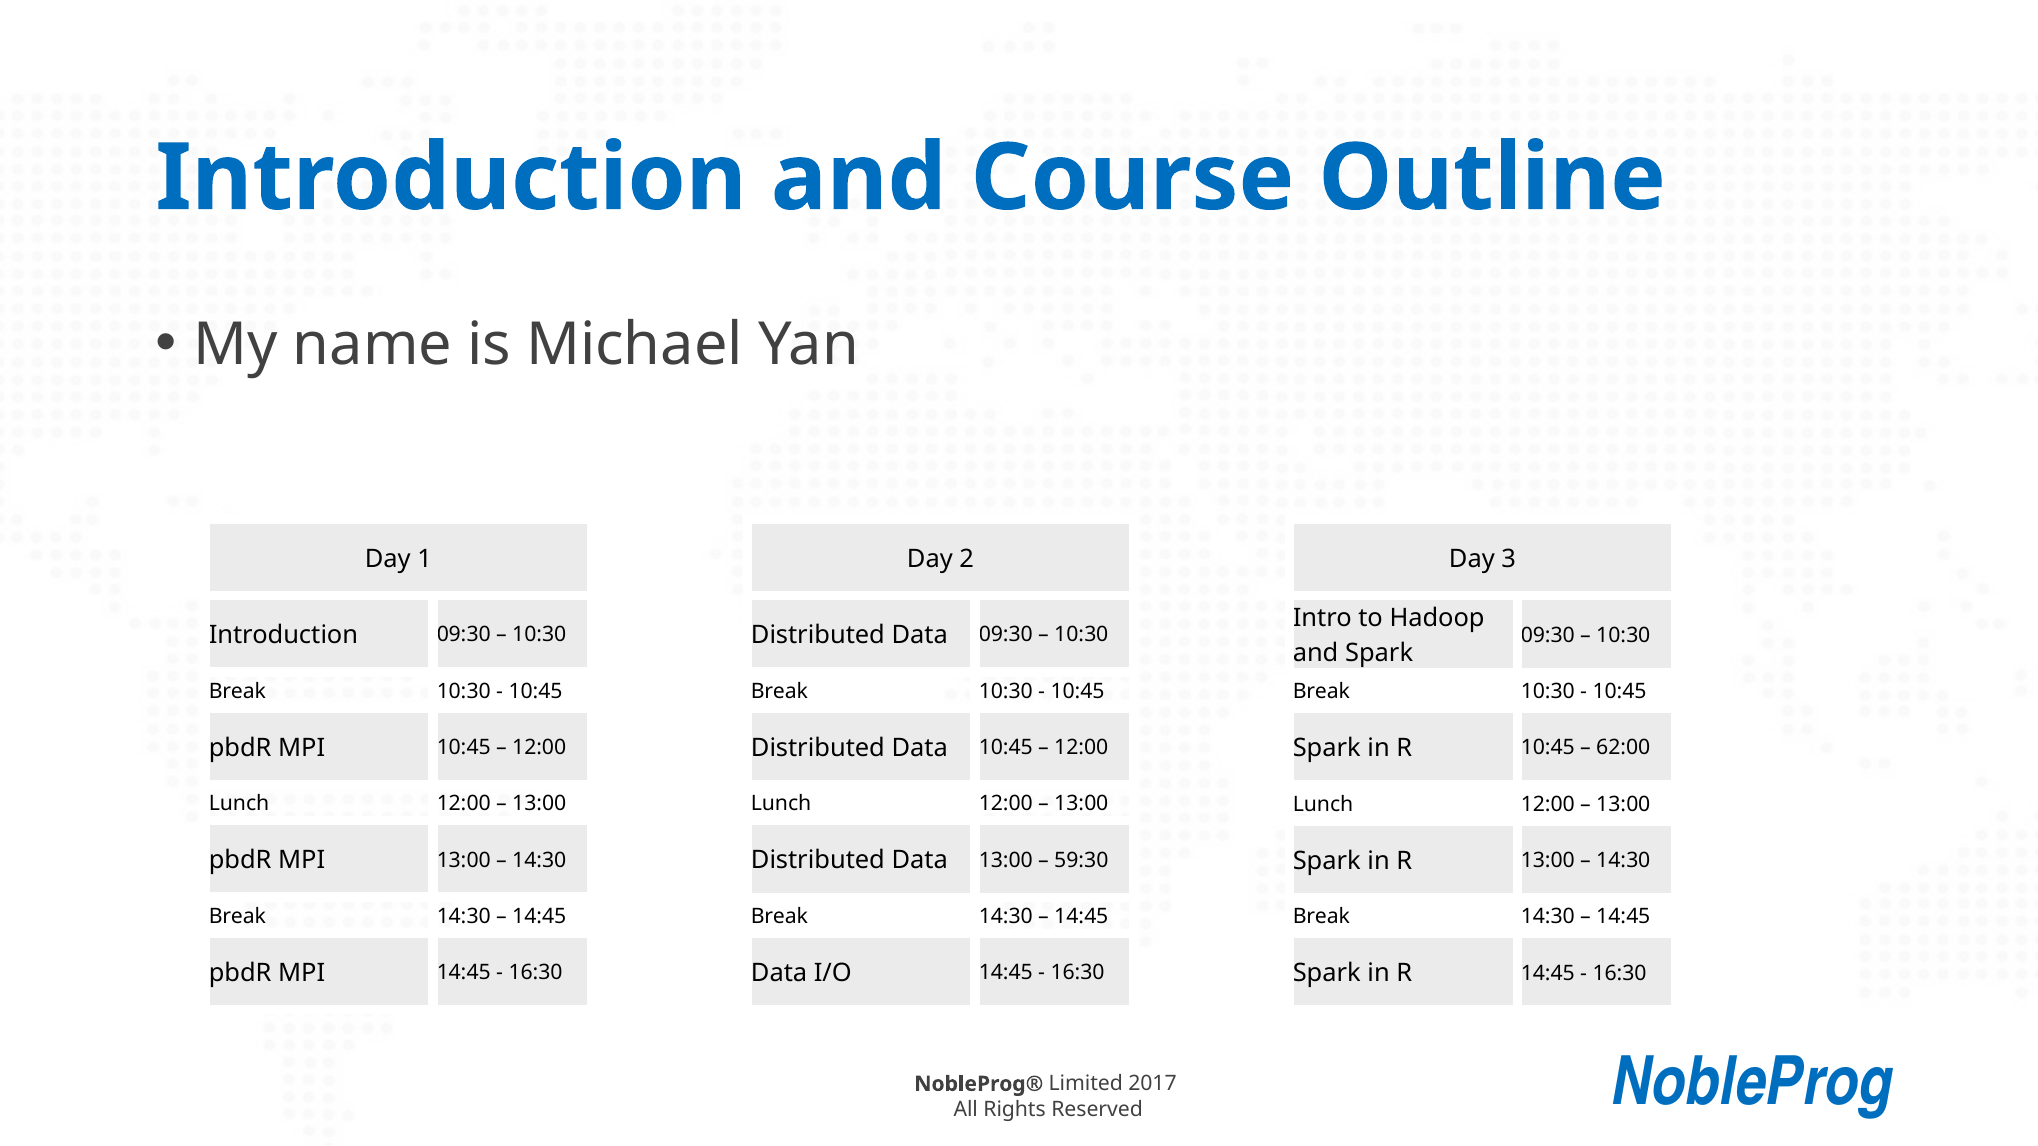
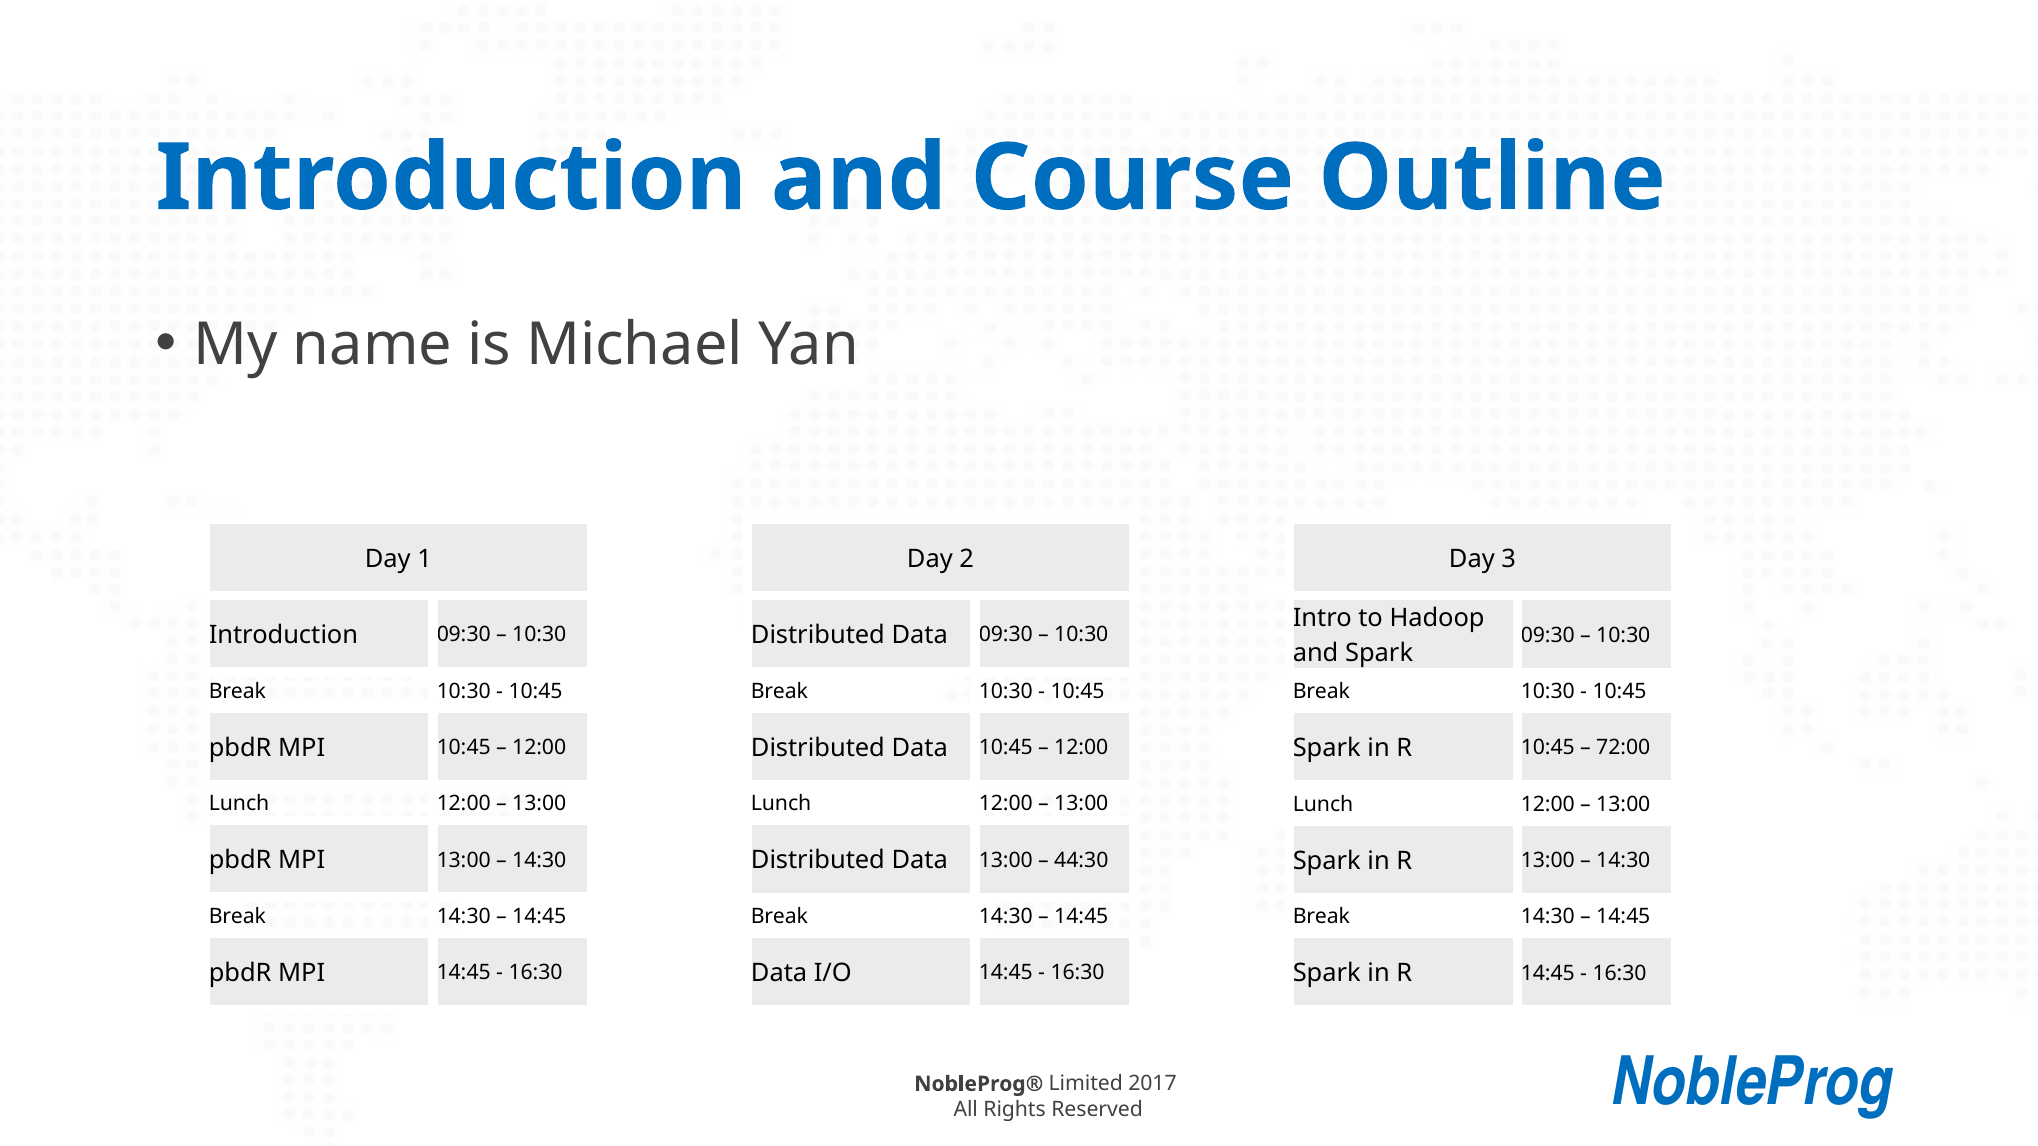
62:00: 62:00 -> 72:00
59:30: 59:30 -> 44:30
